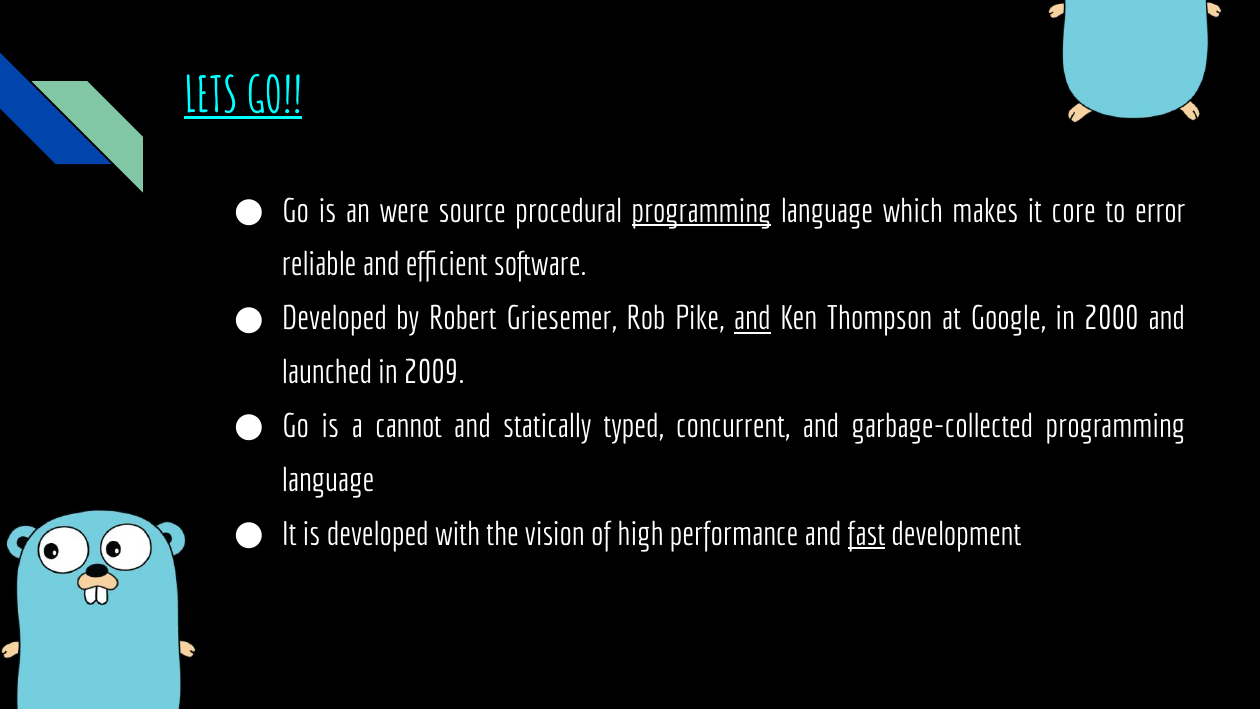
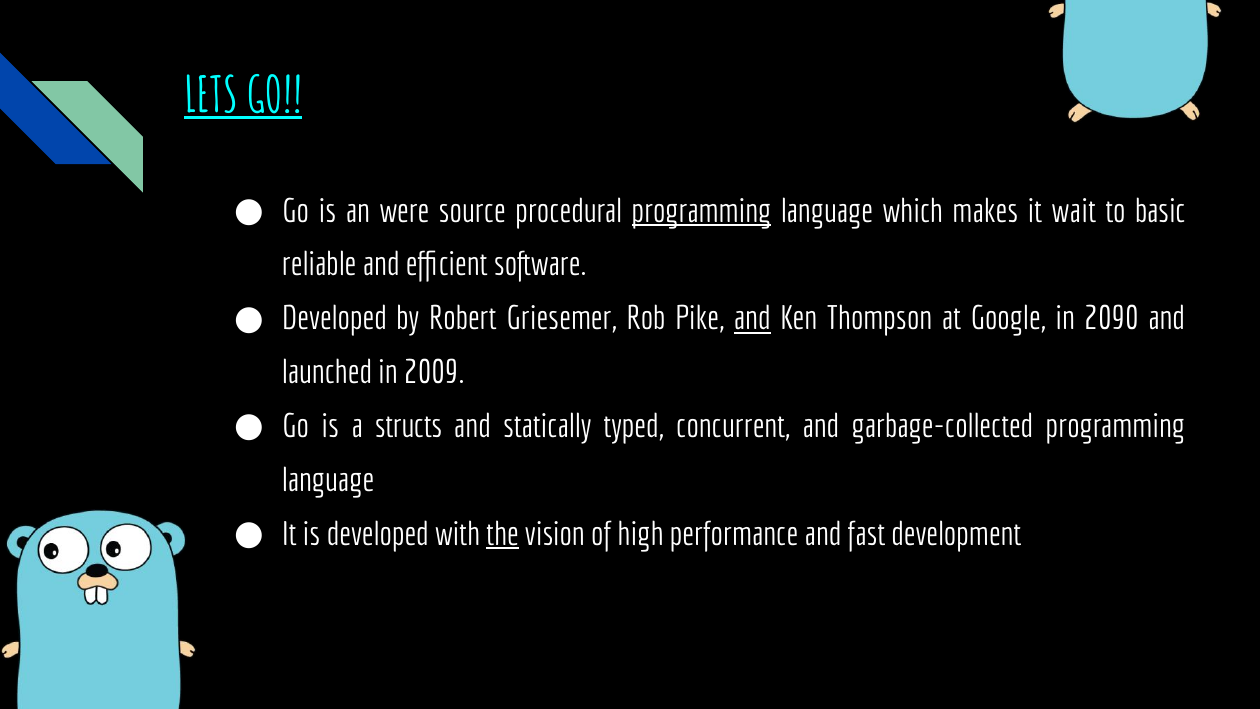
core: core -> wait
error: error -> basic
2000: 2000 -> 2090
cannot: cannot -> structs
the underline: none -> present
fast underline: present -> none
